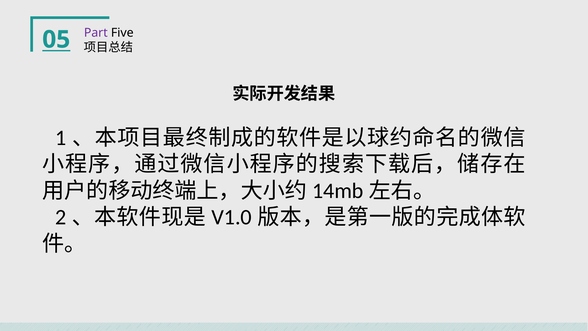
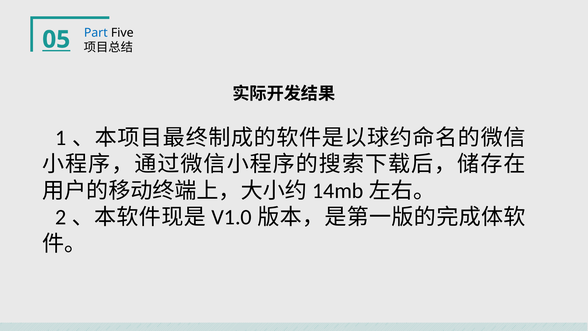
Part colour: purple -> blue
